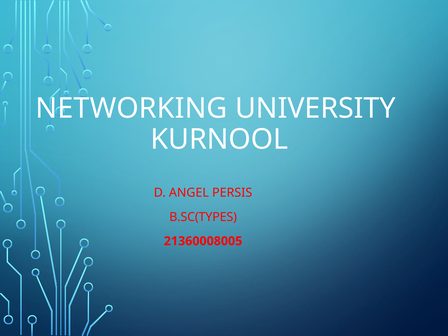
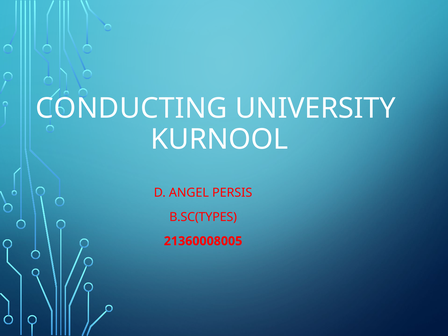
NETWORKING: NETWORKING -> CONDUCTING
